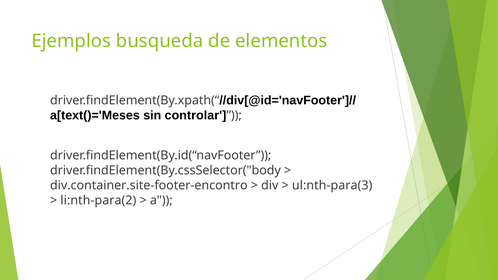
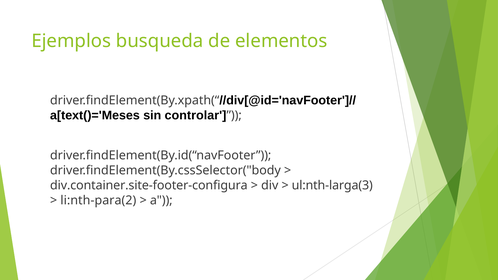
div.container.site-footer-encontro: div.container.site-footer-encontro -> div.container.site-footer-configura
ul:nth-para(3: ul:nth-para(3 -> ul:nth-larga(3
